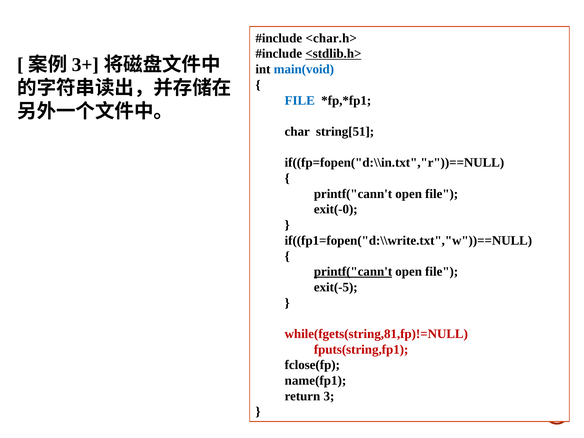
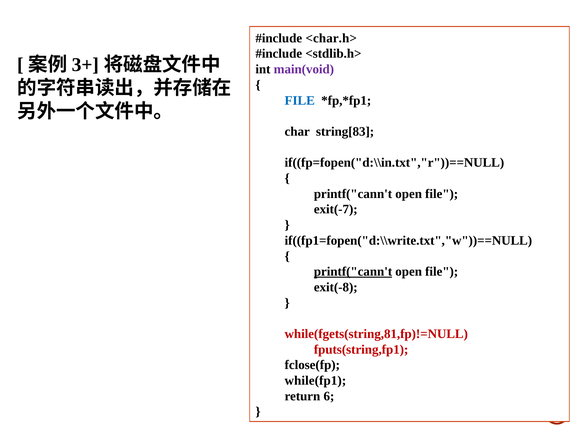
<stdlib.h> underline: present -> none
main(void colour: blue -> purple
string[51: string[51 -> string[83
exit(-0: exit(-0 -> exit(-7
exit(-5: exit(-5 -> exit(-8
name(fp1: name(fp1 -> while(fp1
3: 3 -> 6
